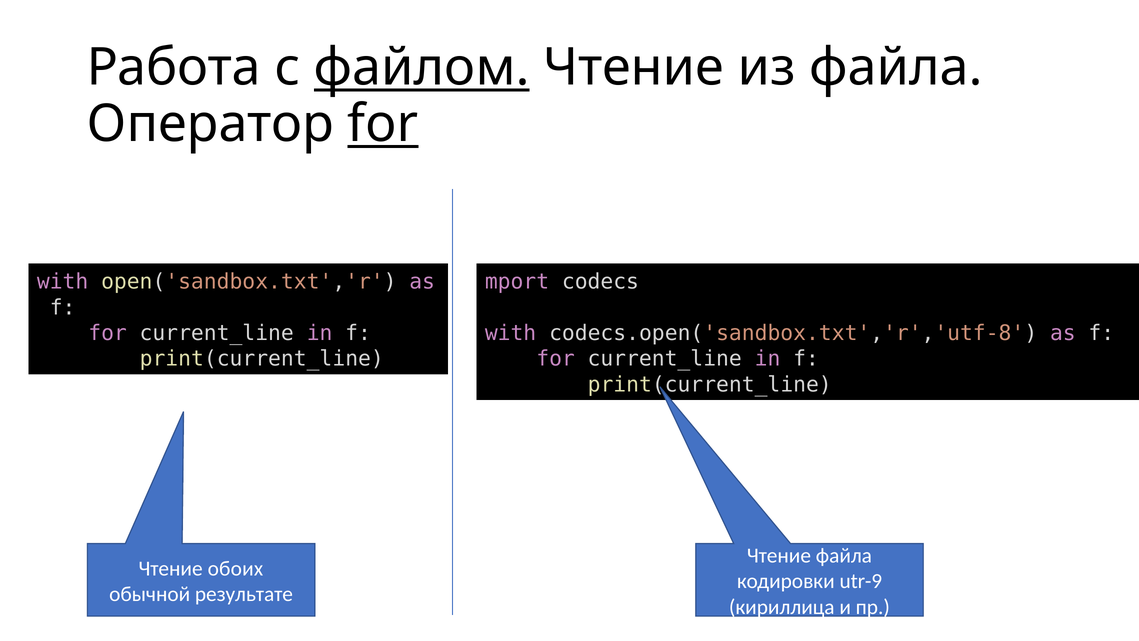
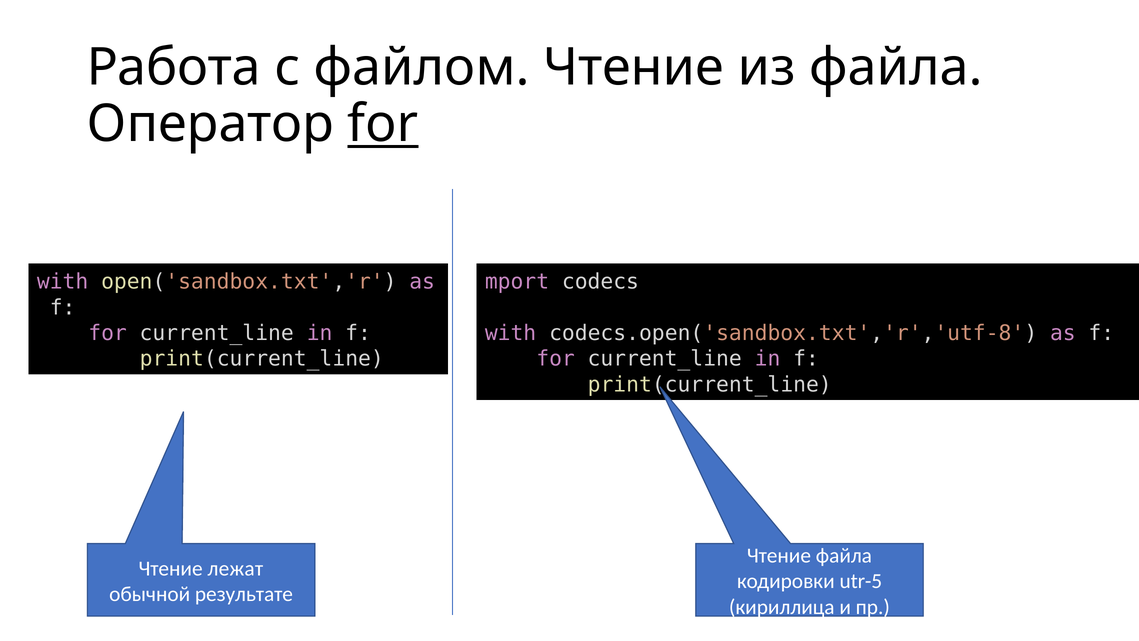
файлом underline: present -> none
обоих: обоих -> лежат
utr-9: utr-9 -> utr-5
